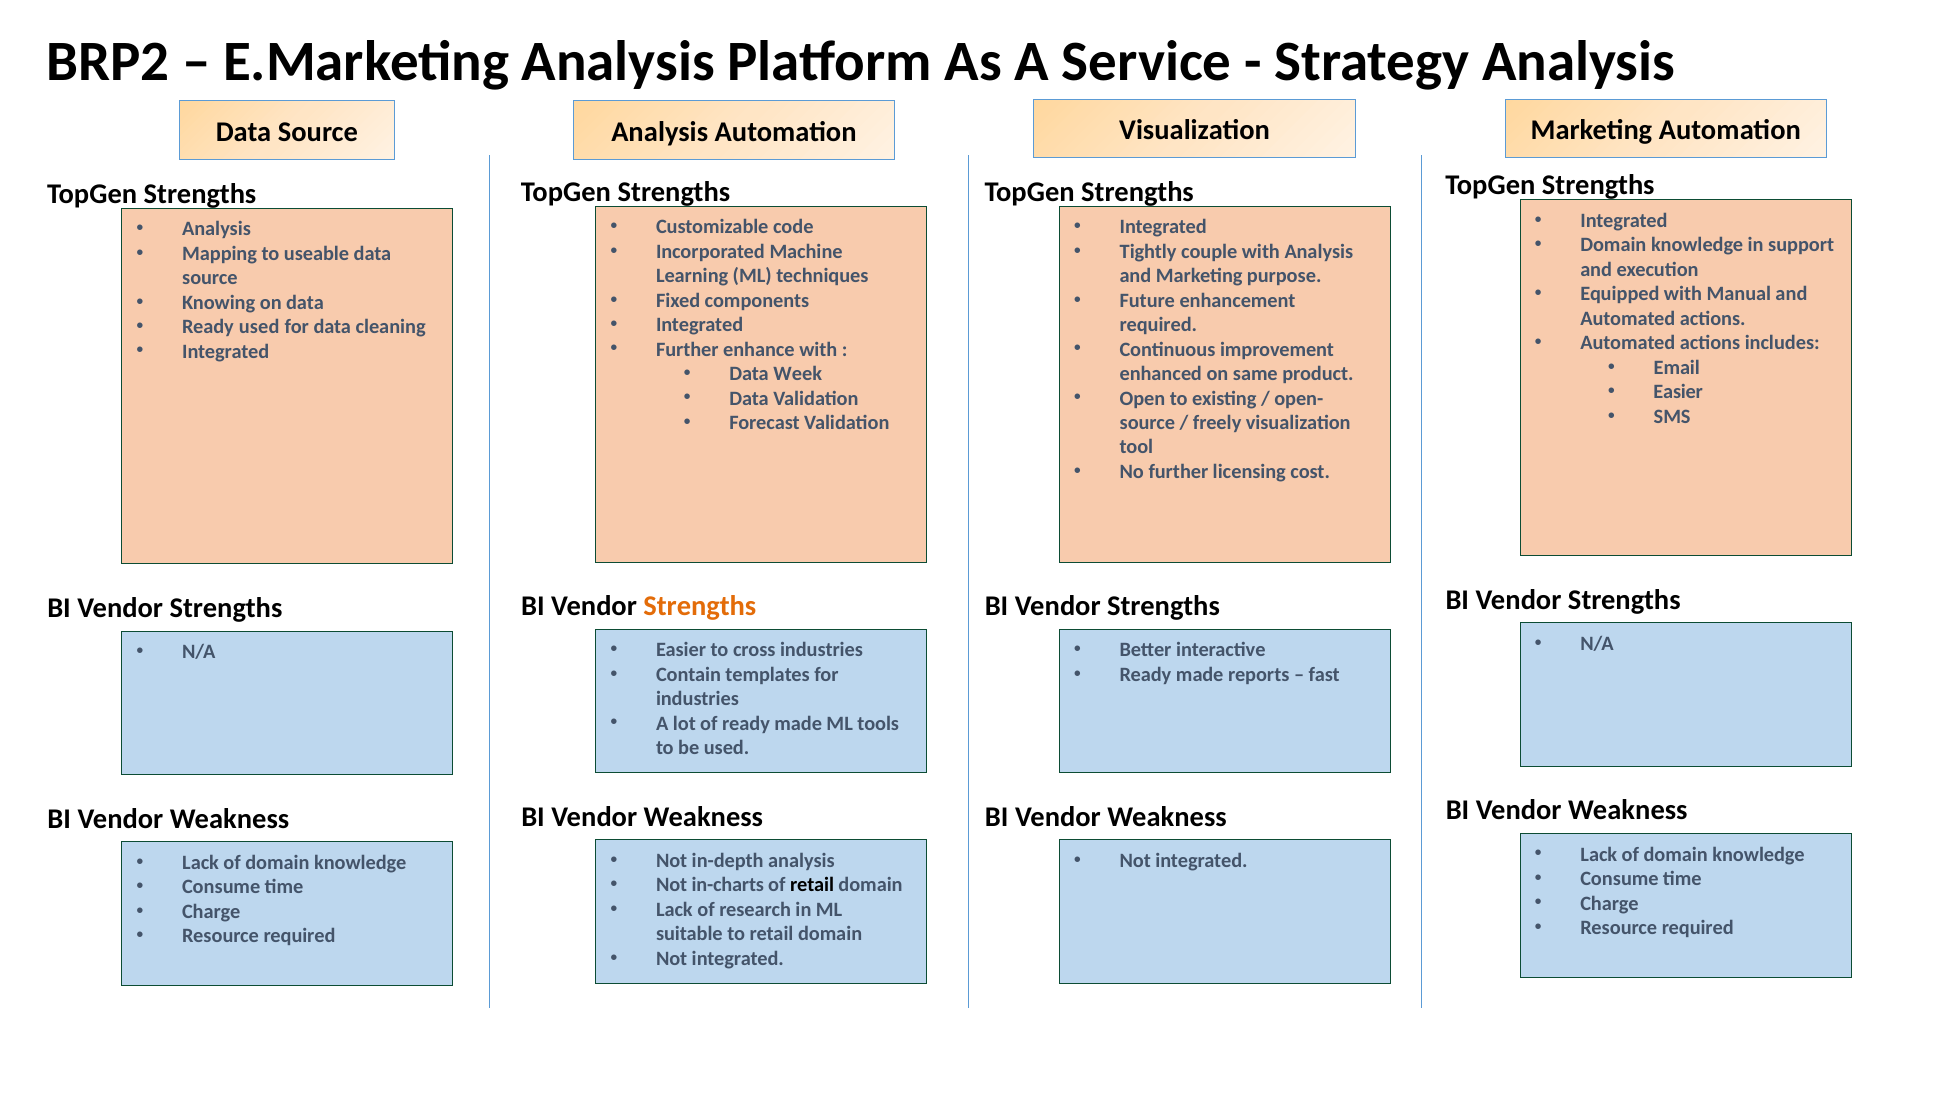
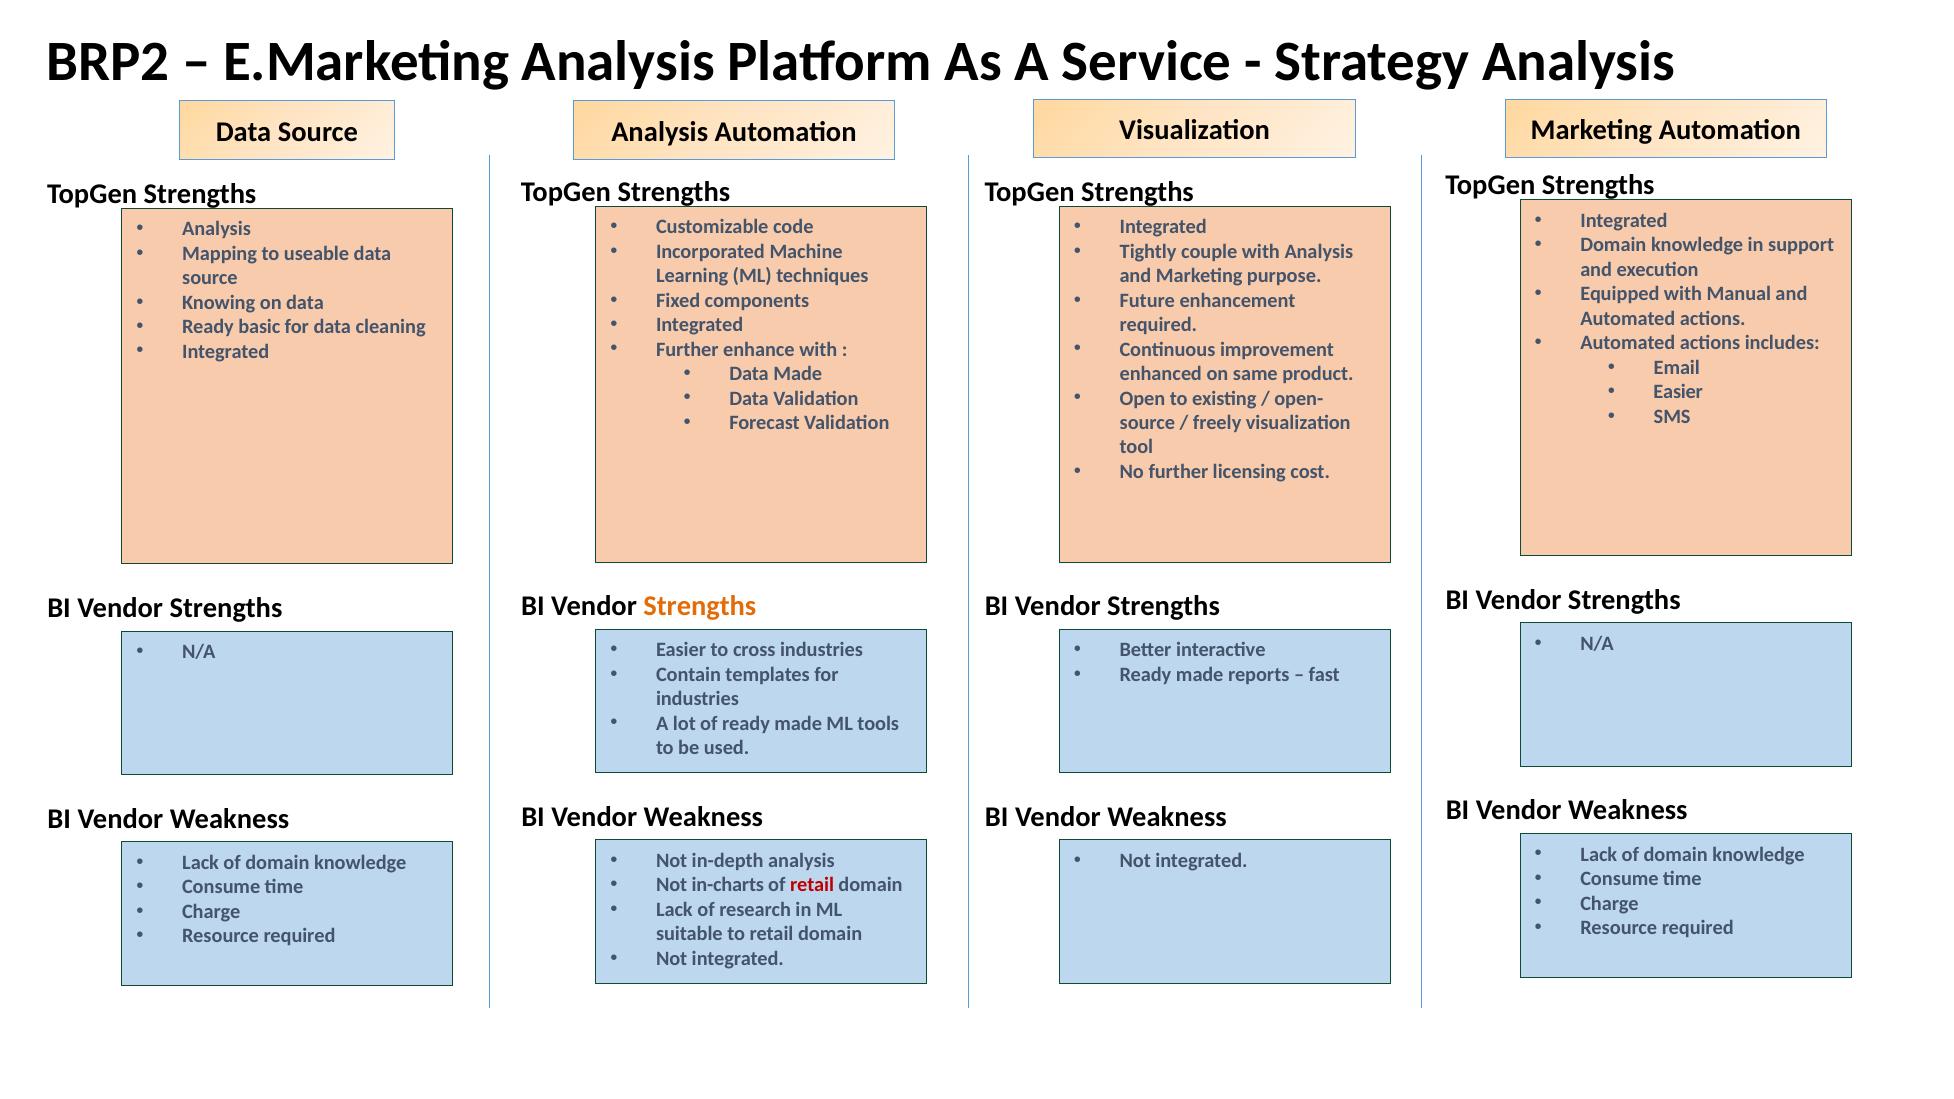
Ready used: used -> basic
Data Week: Week -> Made
retail at (812, 885) colour: black -> red
